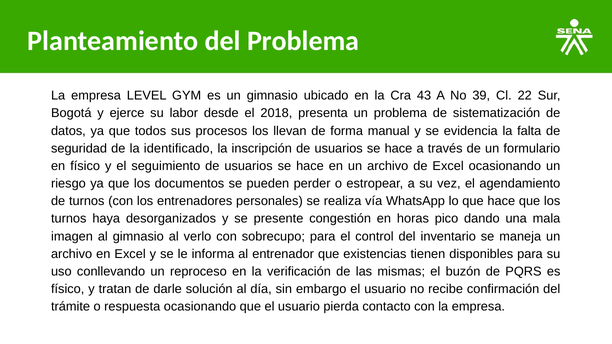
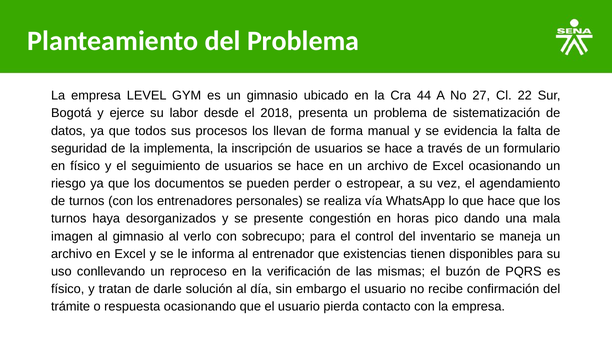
43: 43 -> 44
39: 39 -> 27
identificado: identificado -> implementa
